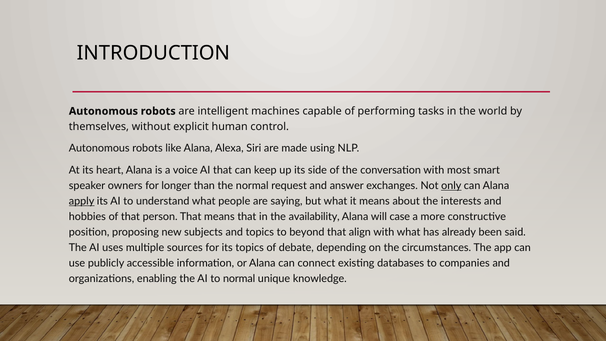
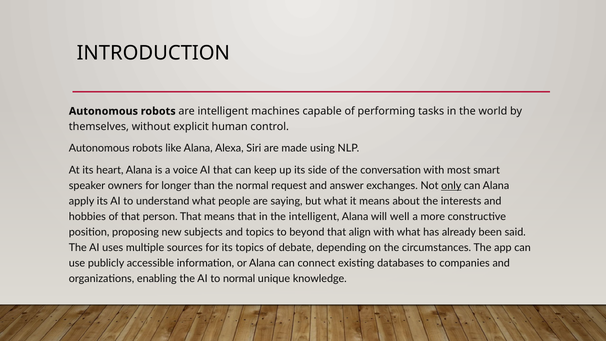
apply underline: present -> none
the availability: availability -> intelligent
case: case -> well
